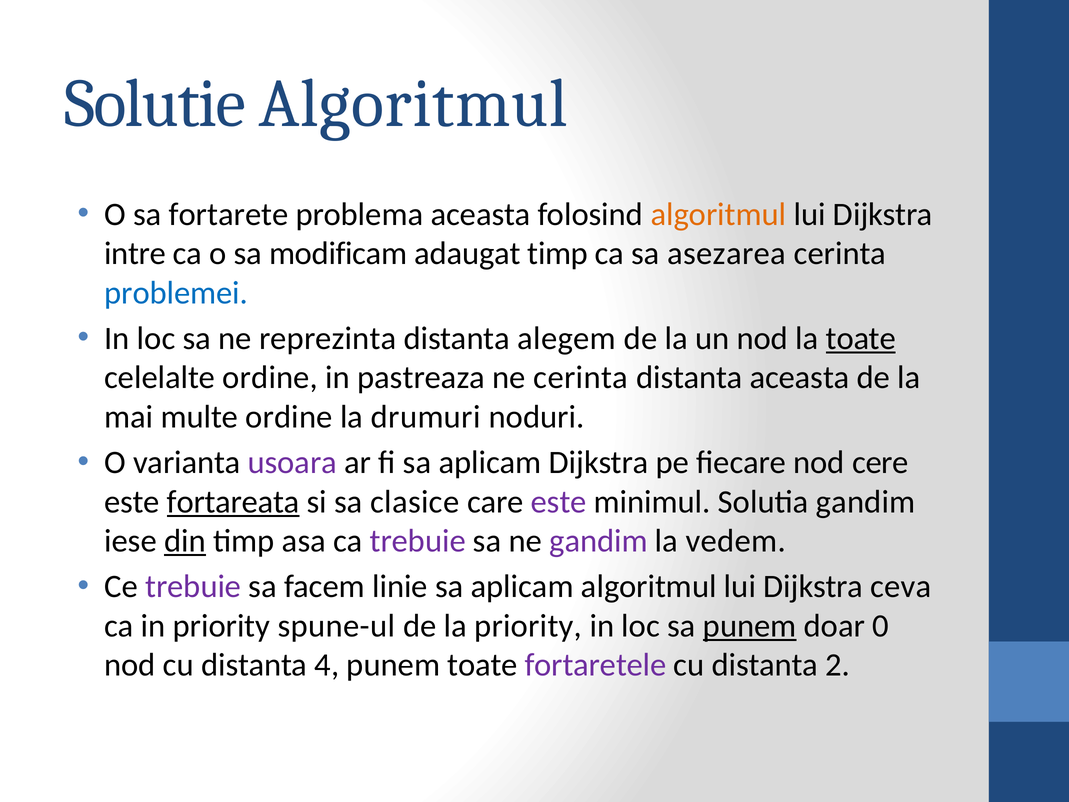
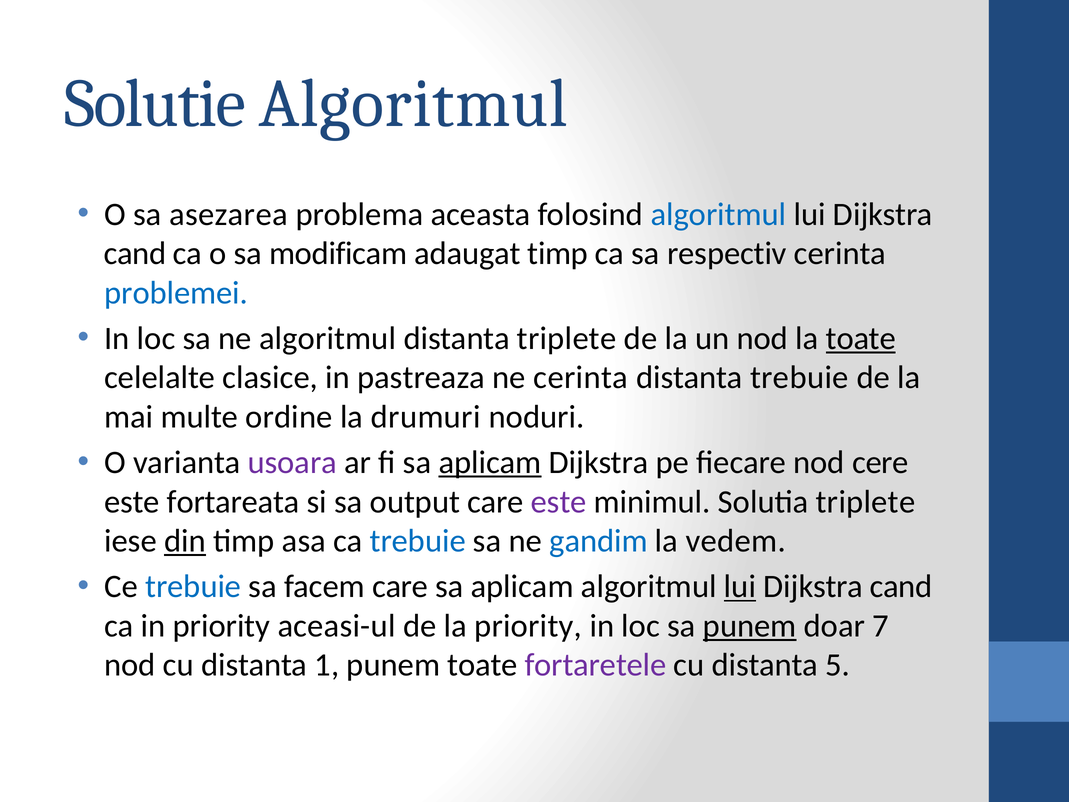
fortarete: fortarete -> asezarea
algoritmul at (718, 214) colour: orange -> blue
intre at (135, 253): intre -> cand
asezarea: asezarea -> respectiv
ne reprezinta: reprezinta -> algoritmul
distanta alegem: alegem -> triplete
celelalte ordine: ordine -> clasice
distanta aceasta: aceasta -> trebuie
aplicam at (490, 462) underline: none -> present
fortareata underline: present -> none
clasice: clasice -> output
Solutia gandim: gandim -> triplete
trebuie at (418, 541) colour: purple -> blue
gandim at (599, 541) colour: purple -> blue
trebuie at (193, 587) colour: purple -> blue
facem linie: linie -> care
lui at (740, 587) underline: none -> present
ceva at (901, 587): ceva -> cand
spune-ul: spune-ul -> aceasi-ul
0: 0 -> 7
4: 4 -> 1
2: 2 -> 5
